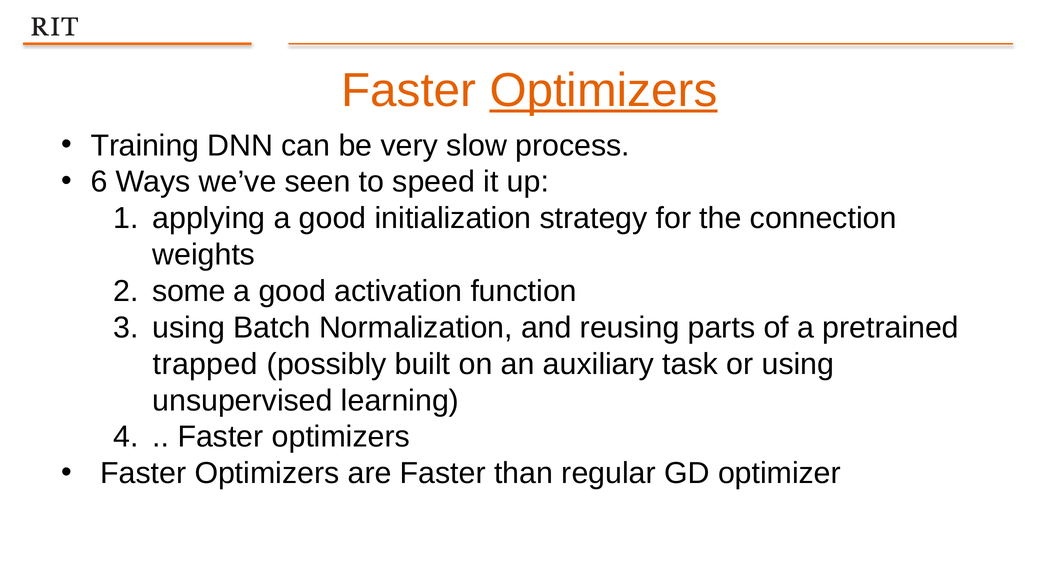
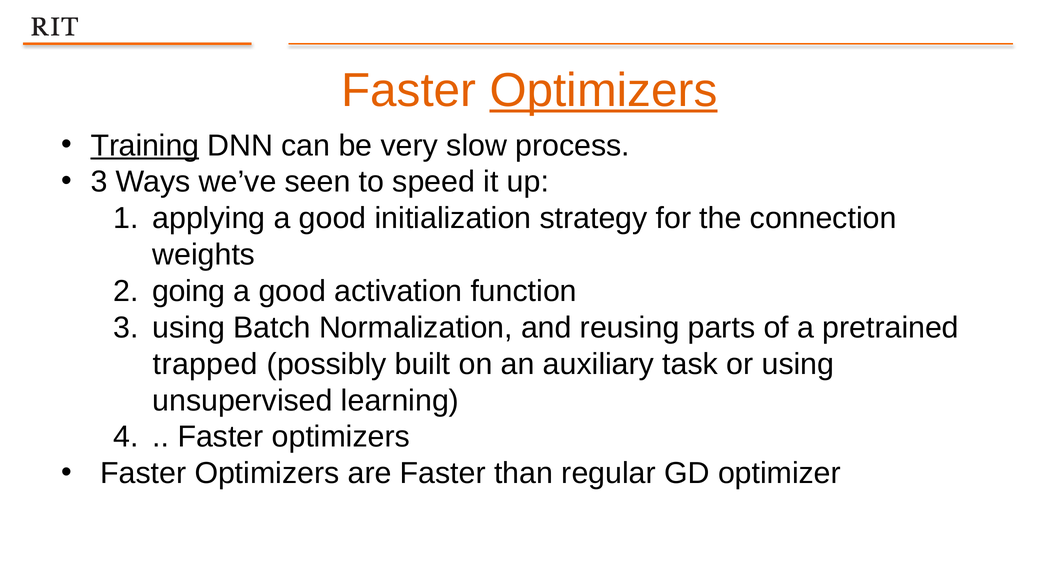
Training underline: none -> present
6 at (99, 182): 6 -> 3
some: some -> going
